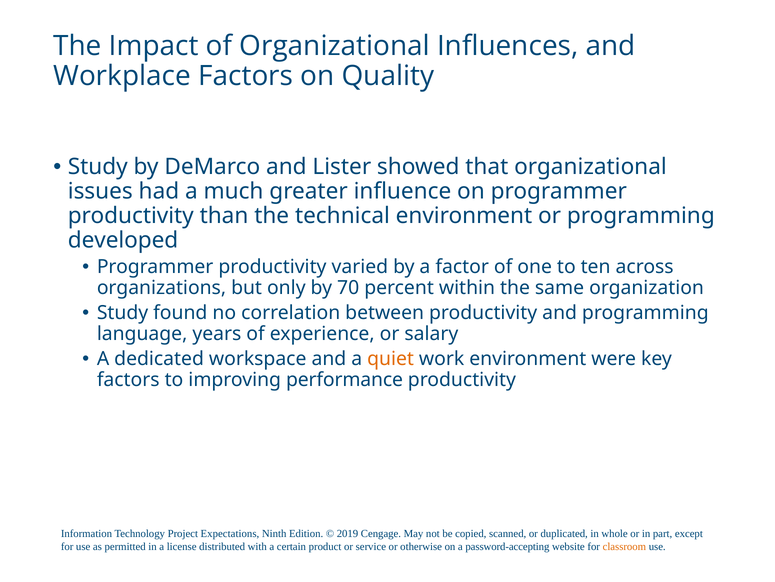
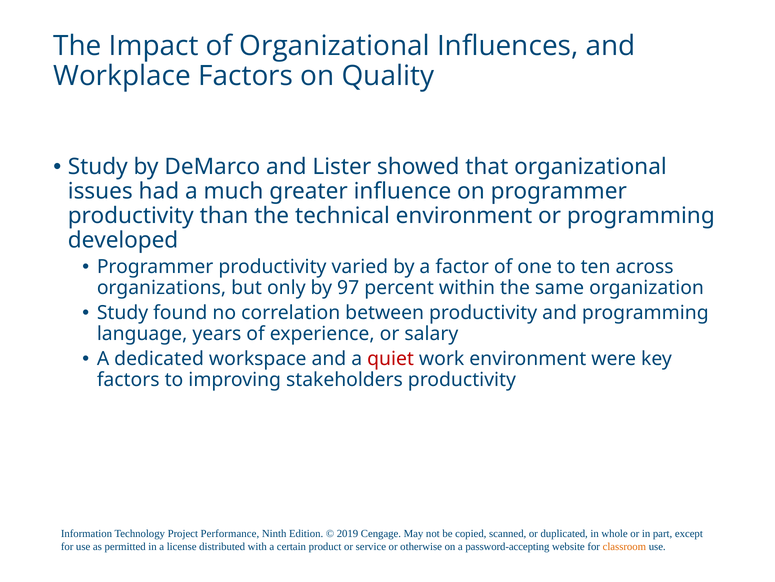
70: 70 -> 97
quiet colour: orange -> red
performance: performance -> stakeholders
Expectations: Expectations -> Performance
